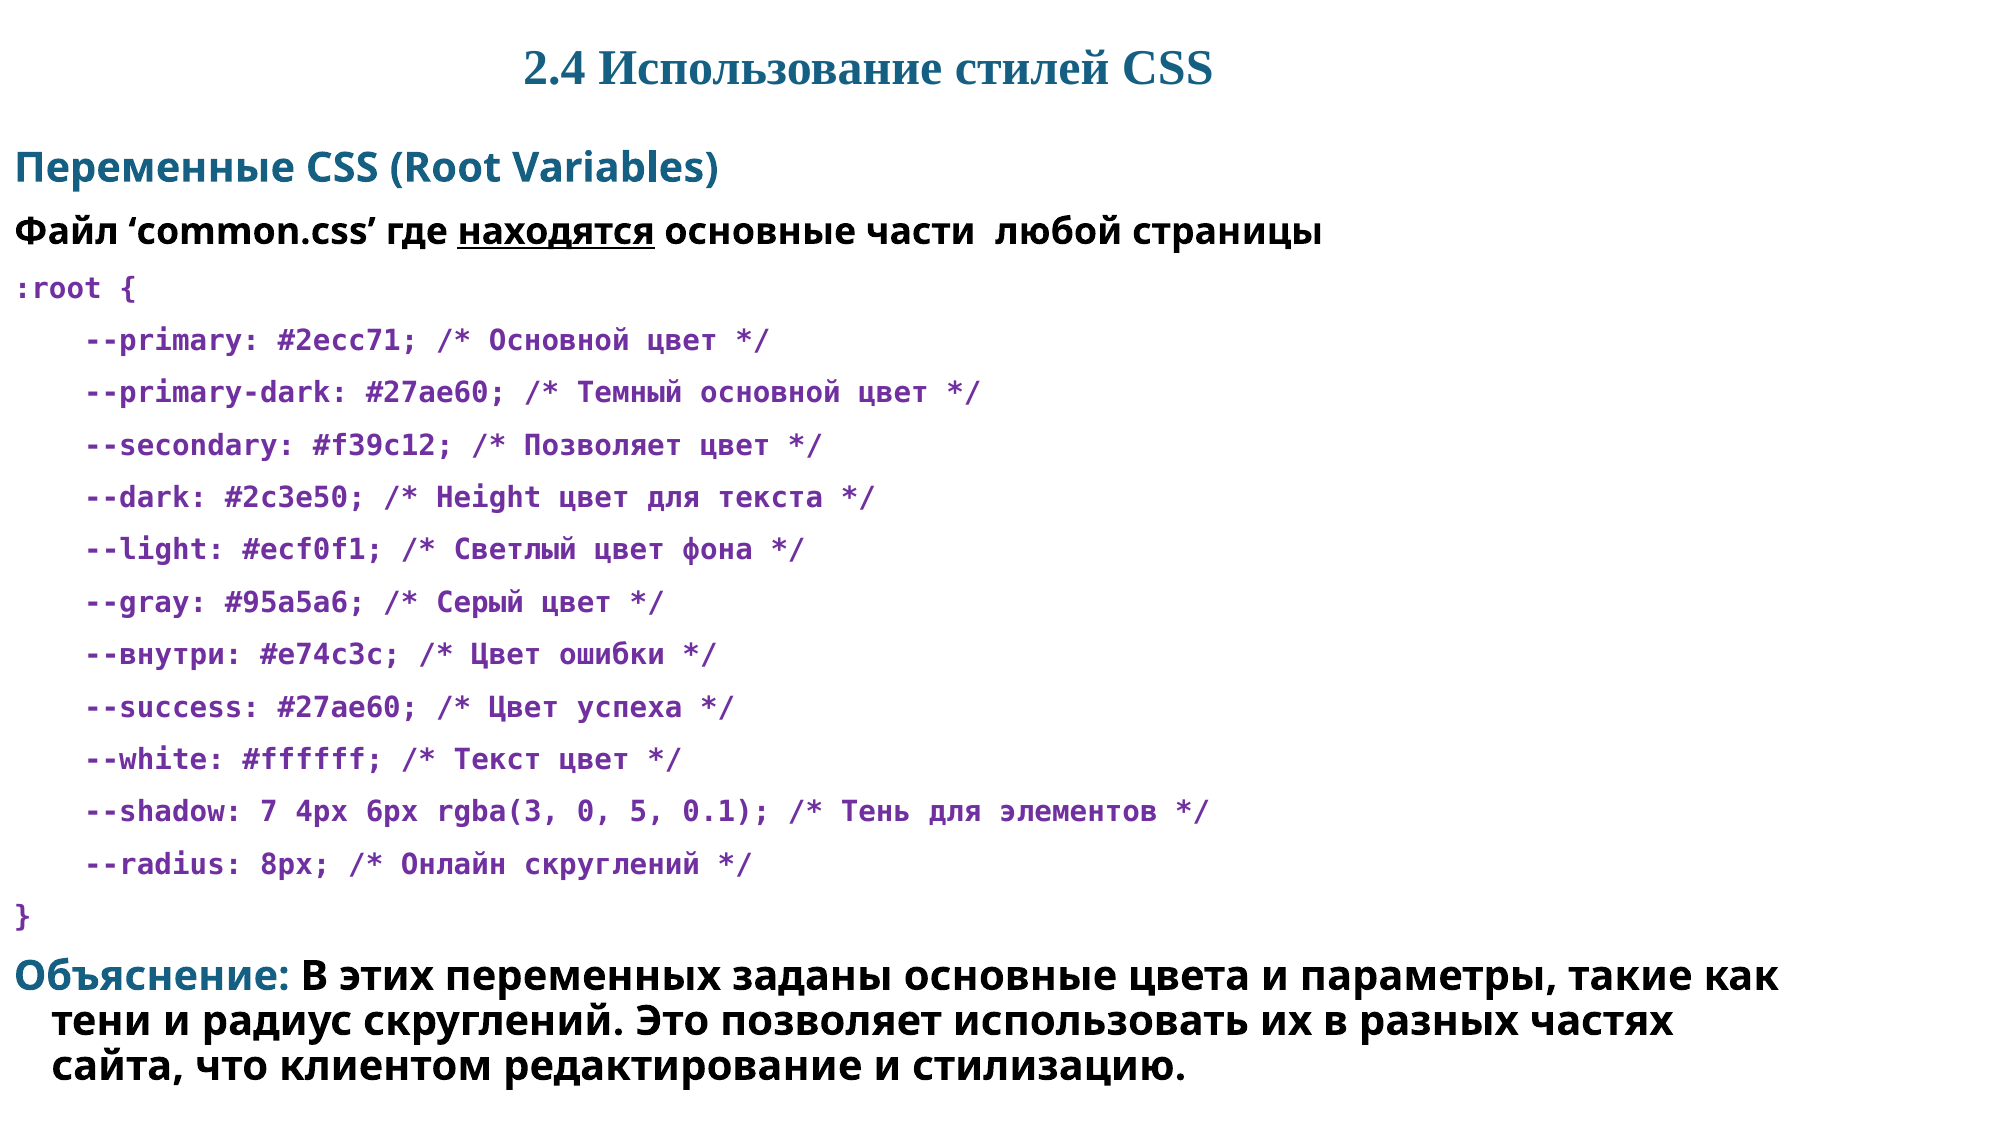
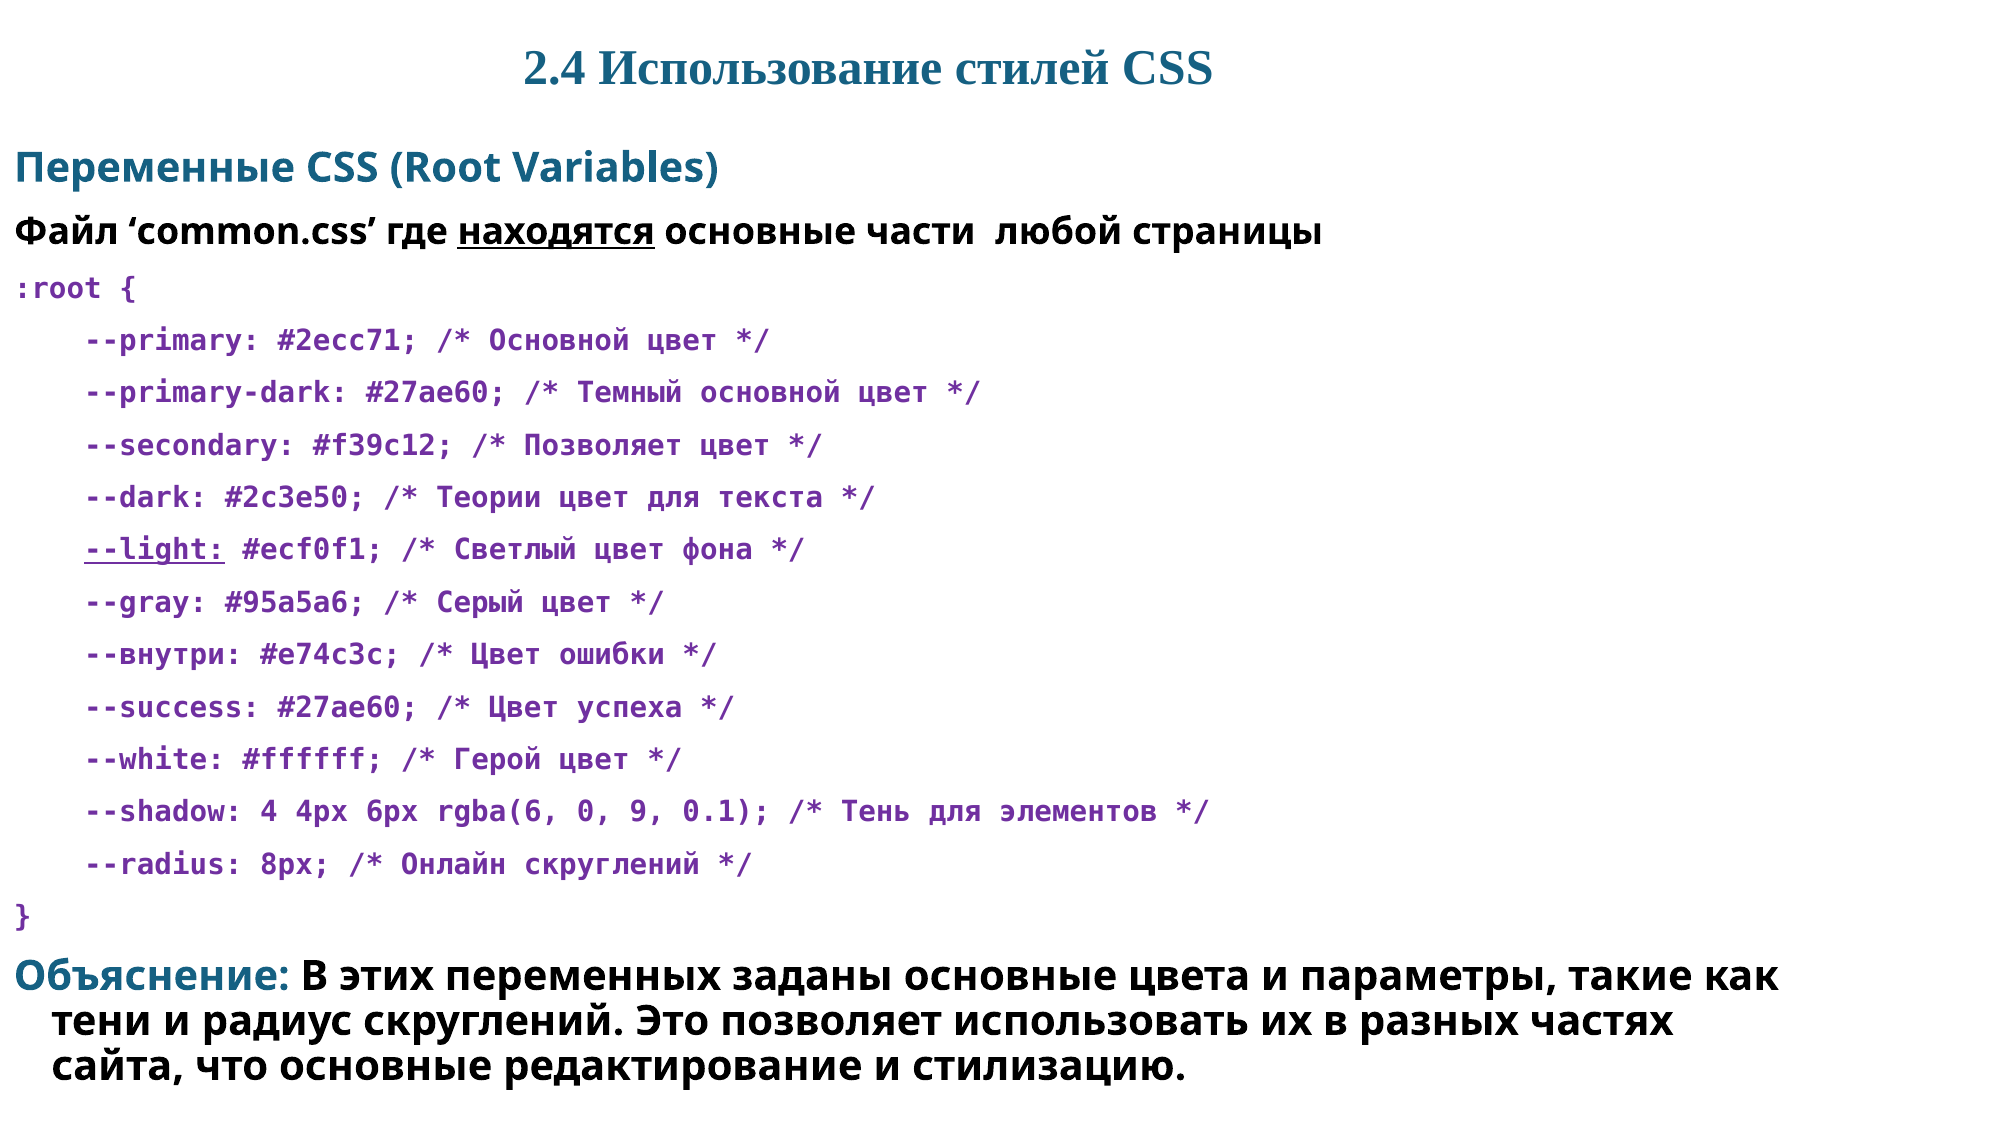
Height: Height -> Теории
--light underline: none -> present
Текст: Текст -> Герой
7: 7 -> 4
rgba(3: rgba(3 -> rgba(6
5: 5 -> 9
что клиентом: клиентом -> основные
